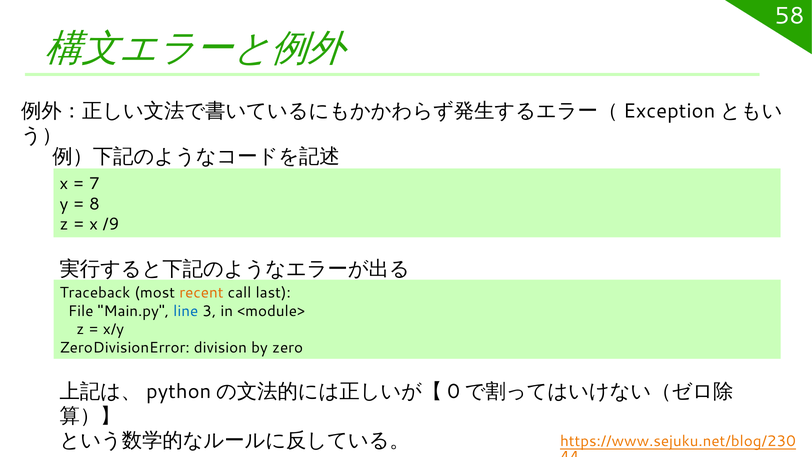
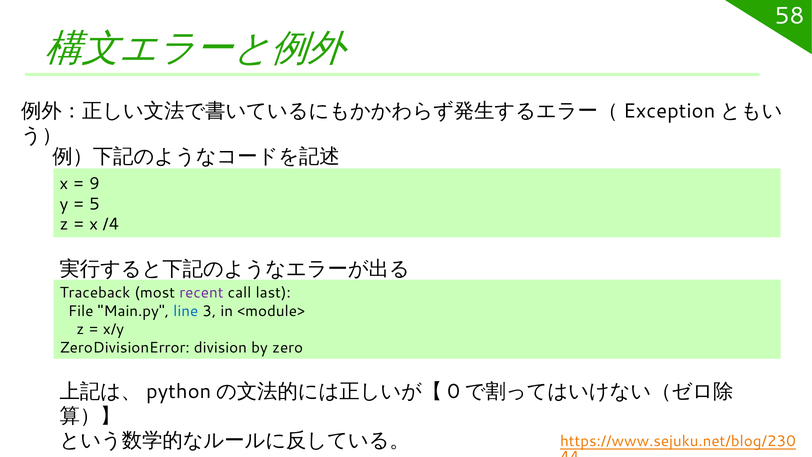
7: 7 -> 9
8: 8 -> 5
/9: /9 -> /4
recent colour: orange -> purple
